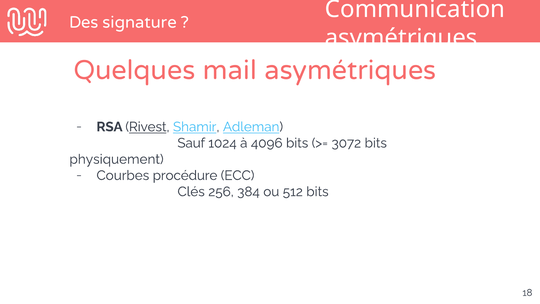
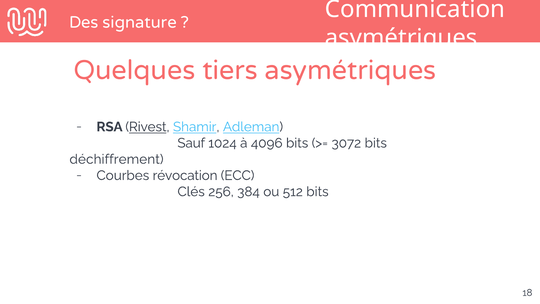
mail: mail -> tiers
physiquement: physiquement -> déchiffrement
procédure: procédure -> révocation
